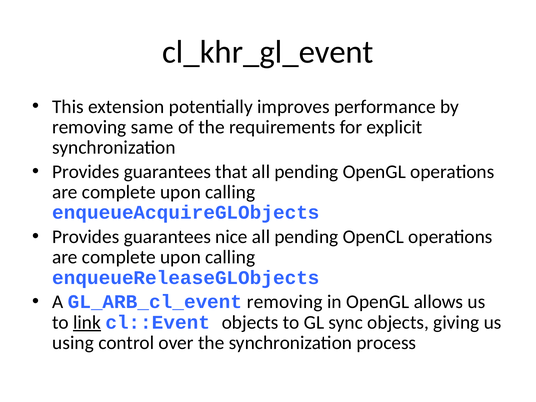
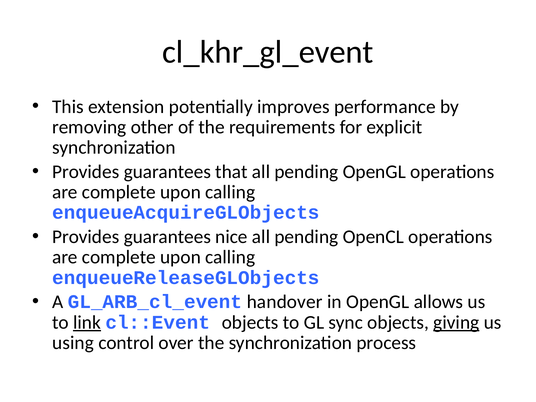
same: same -> other
GL_ARB_cl_event removing: removing -> handover
giving underline: none -> present
